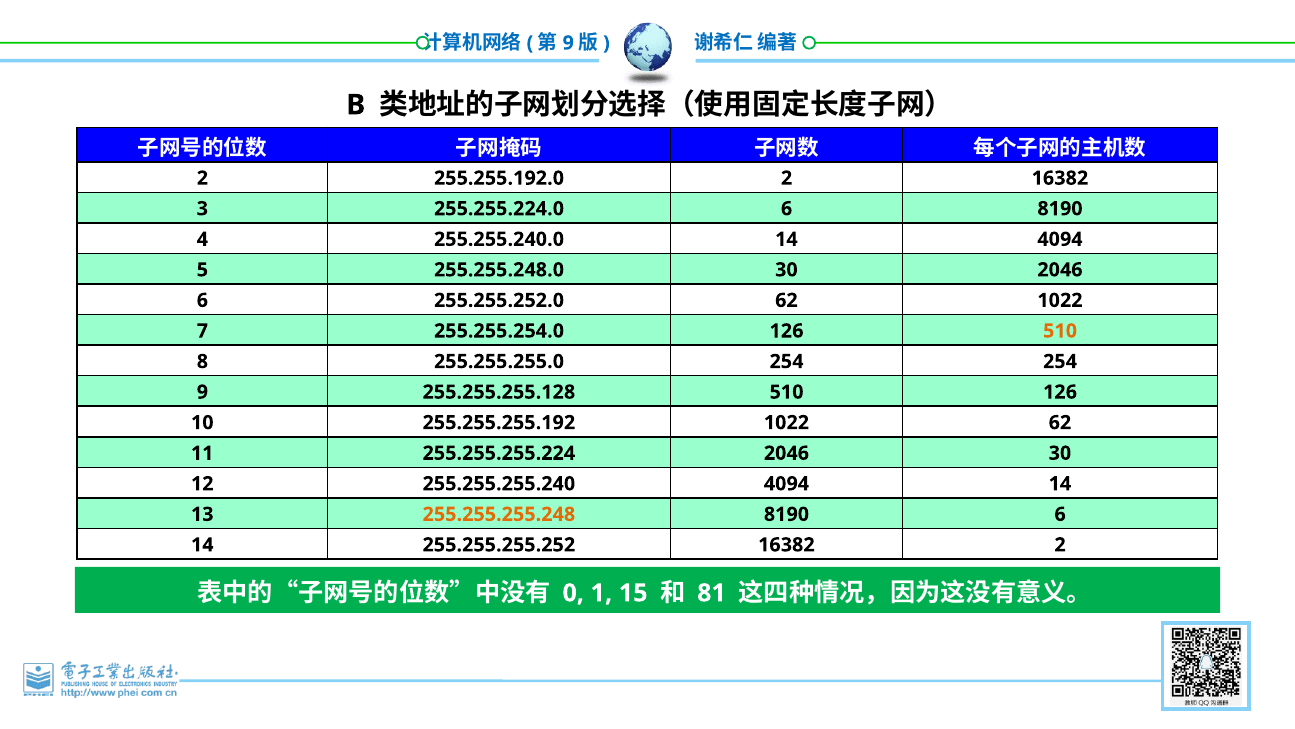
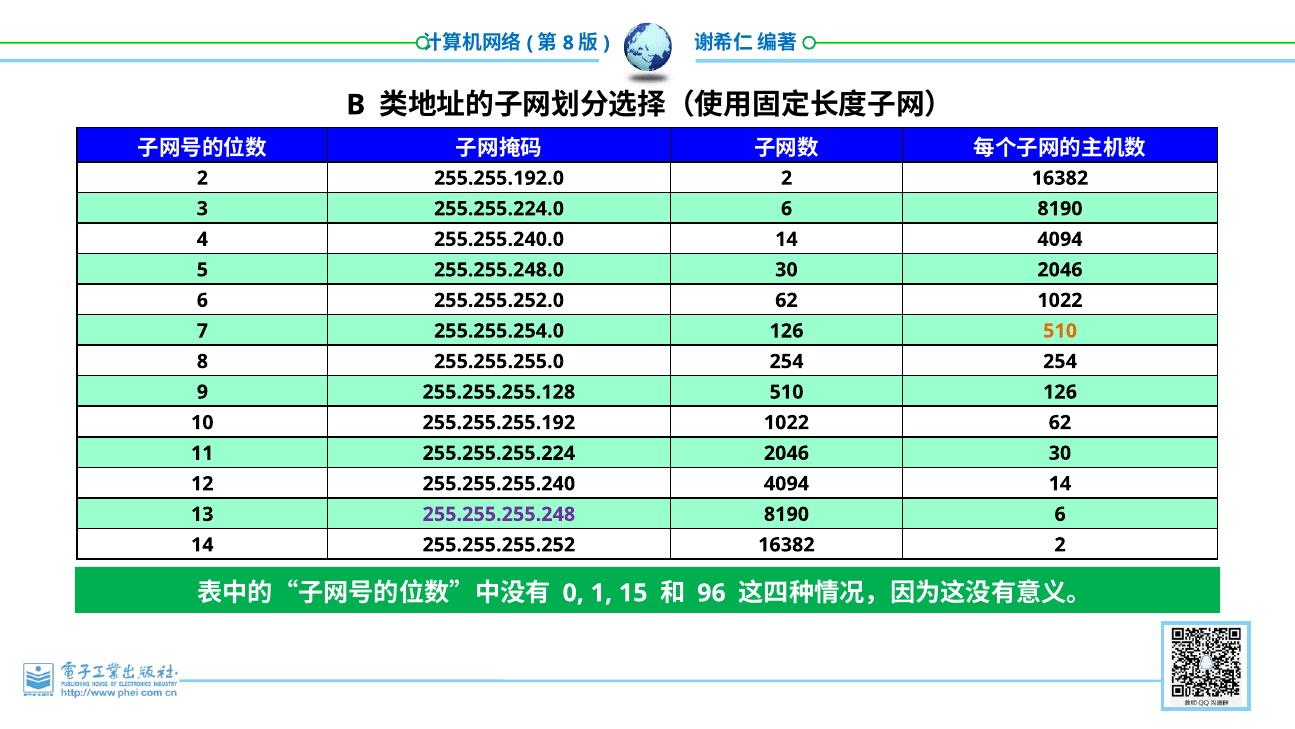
9 at (568, 43): 9 -> 8
255.255.255.248 colour: orange -> purple
81: 81 -> 96
